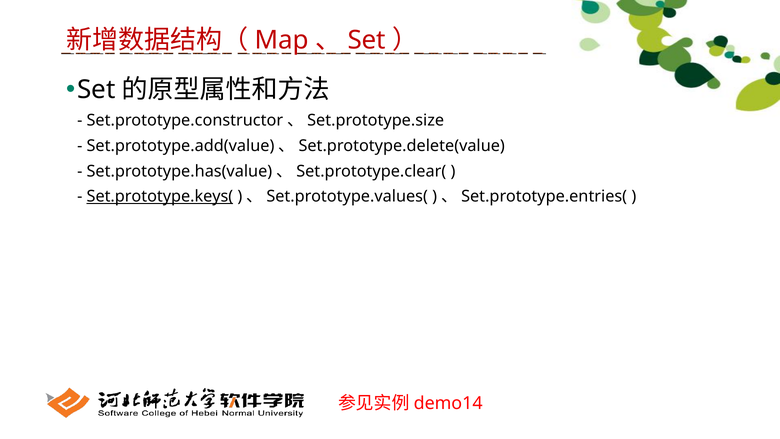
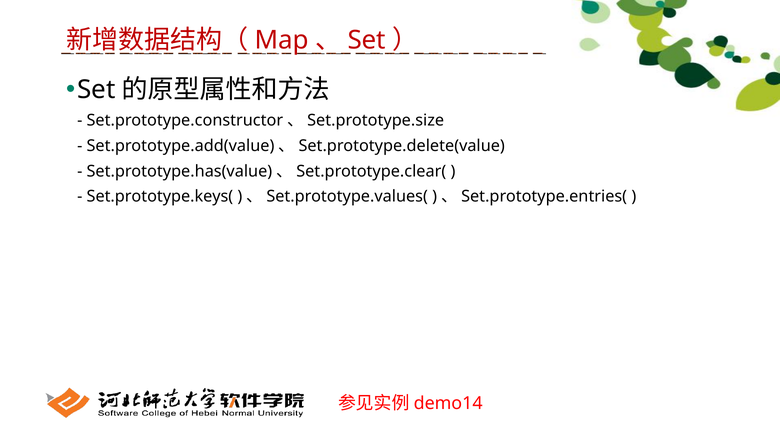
Set.prototype.keys( underline: present -> none
